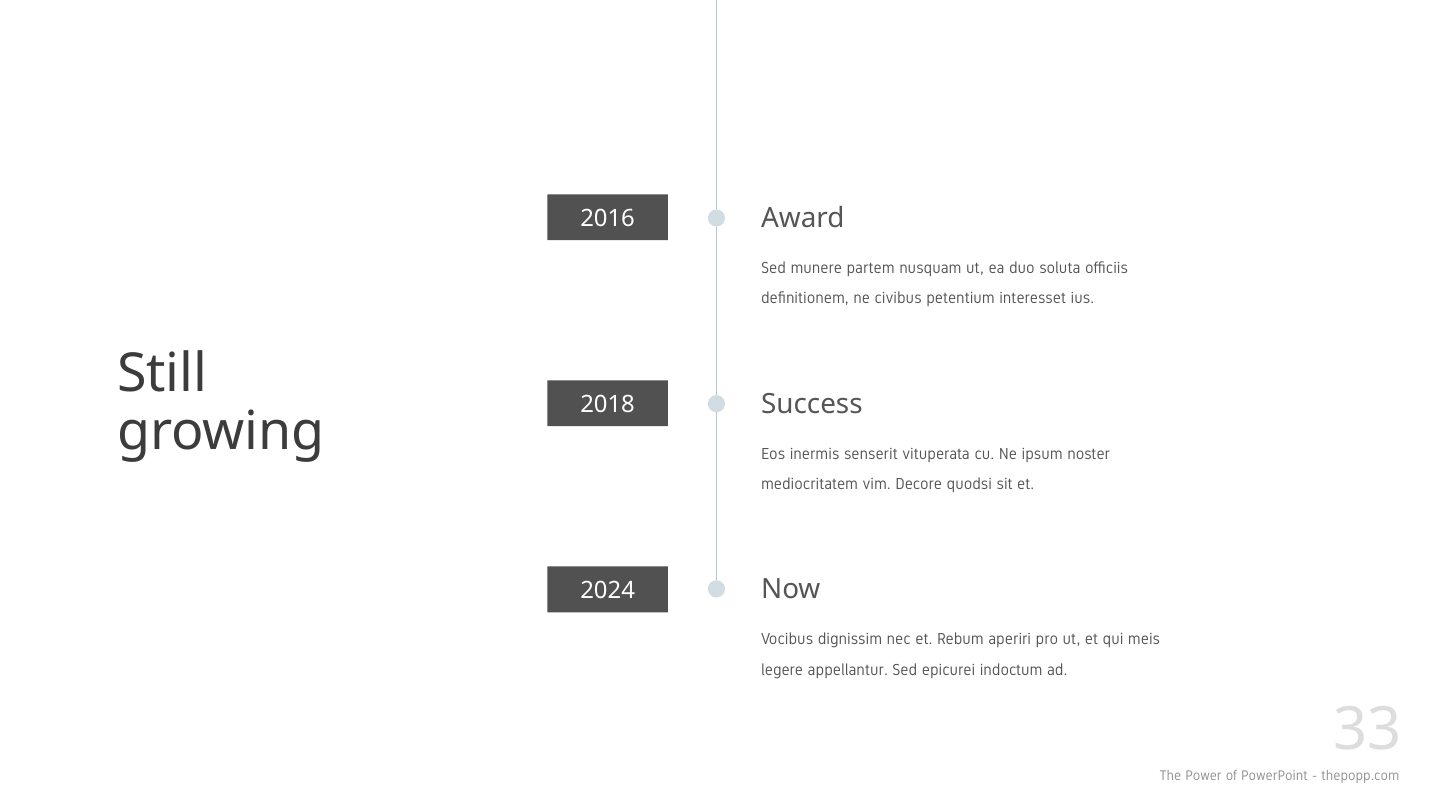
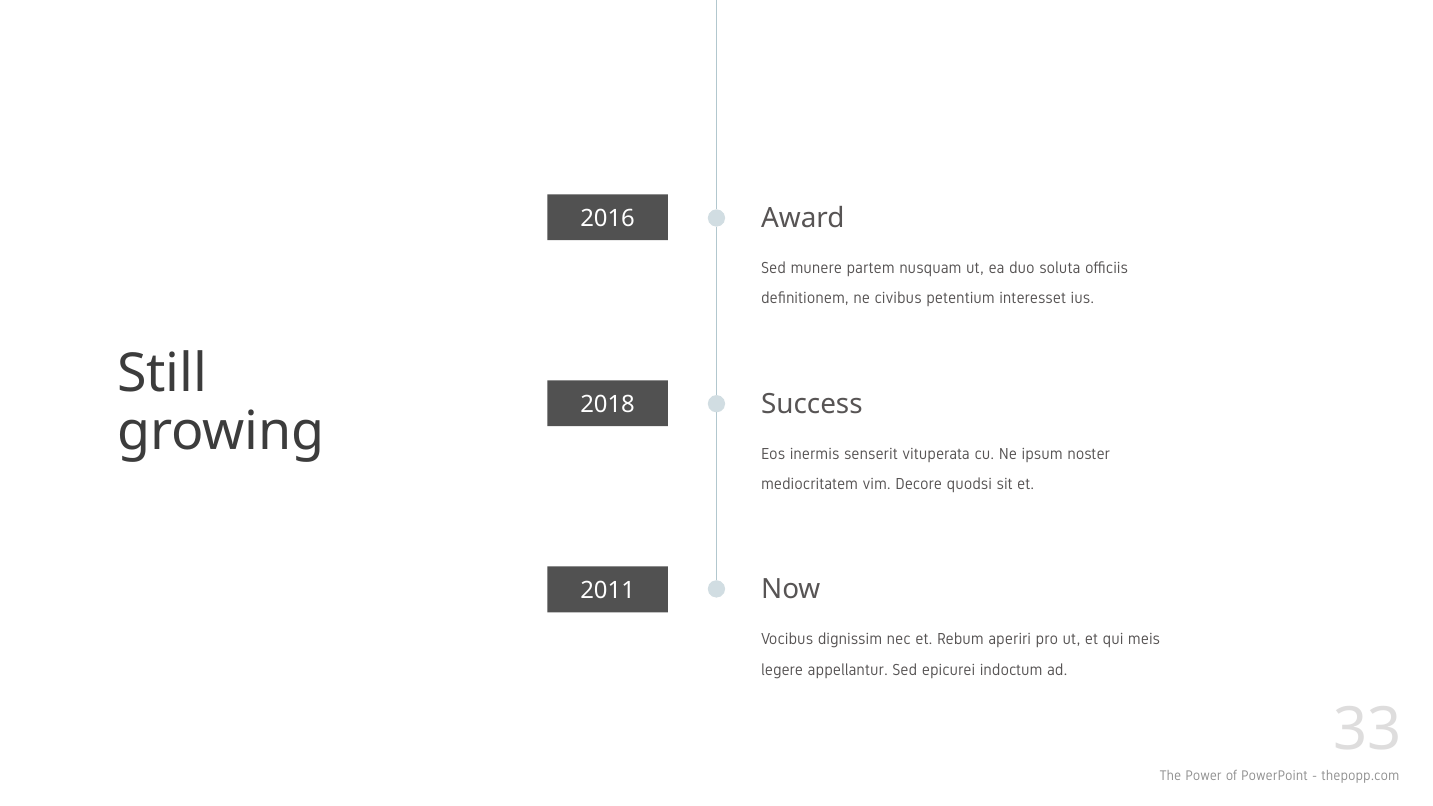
2024: 2024 -> 2011
